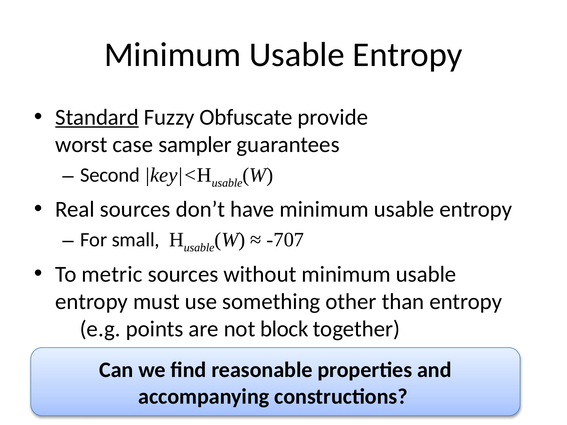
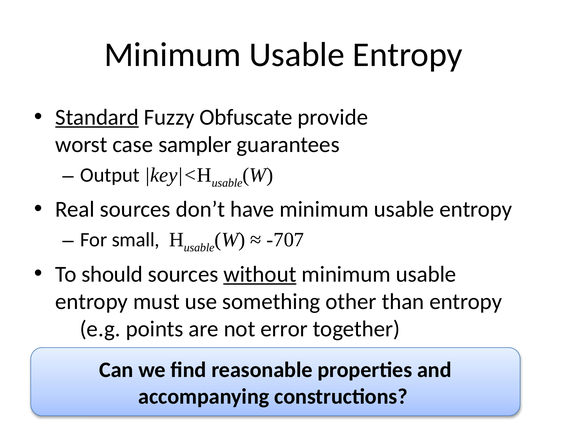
Second: Second -> Output
metric: metric -> should
without underline: none -> present
block: block -> error
